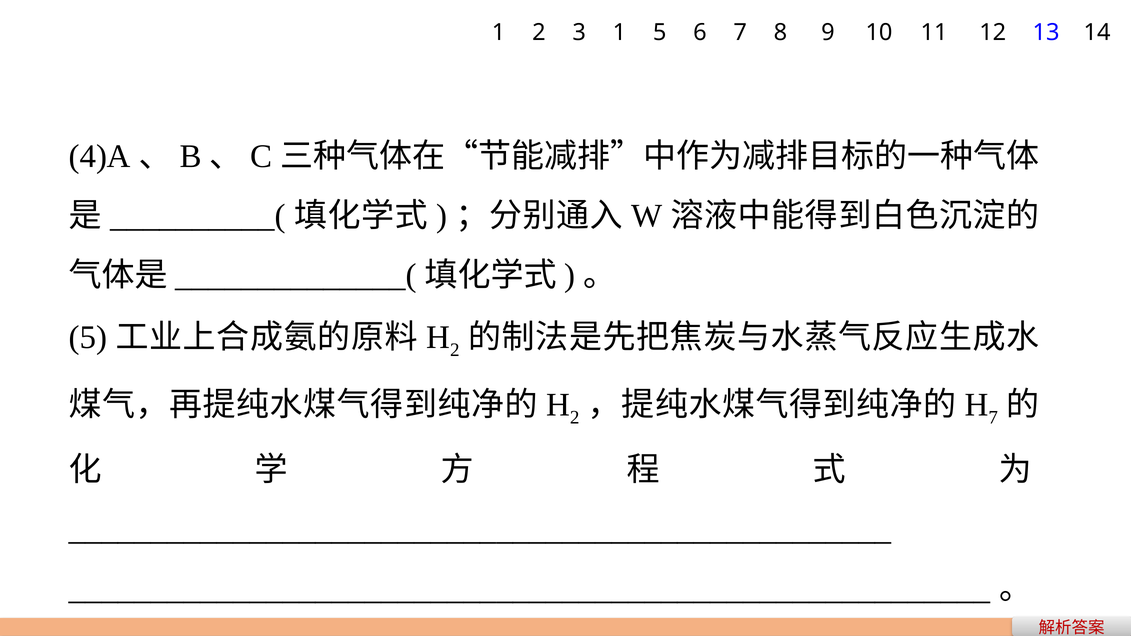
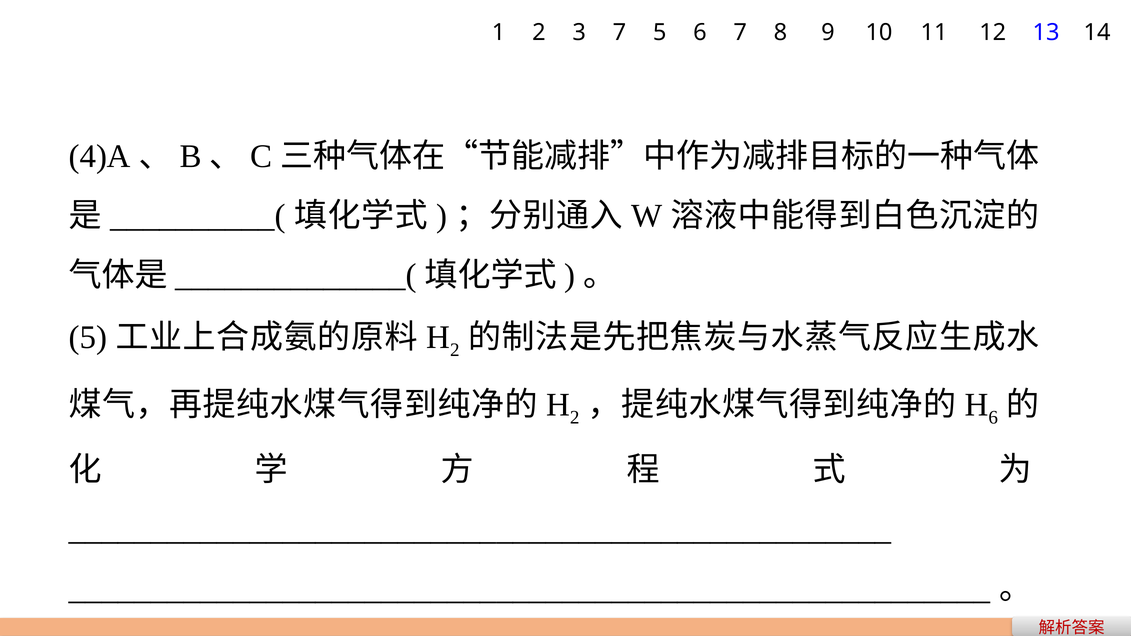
3 1: 1 -> 7
7 at (993, 418): 7 -> 6
